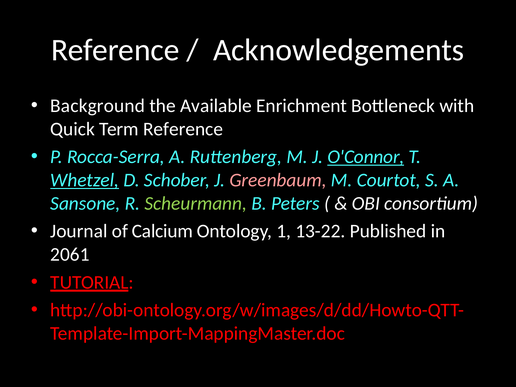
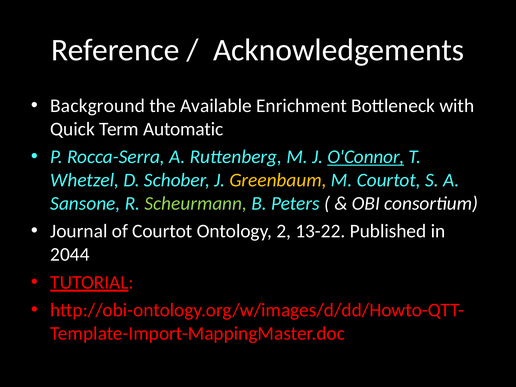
Term Reference: Reference -> Automatic
Whetzel underline: present -> none
Greenbaum colour: pink -> yellow
of Calcium: Calcium -> Courtot
1: 1 -> 2
2061: 2061 -> 2044
